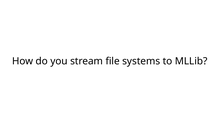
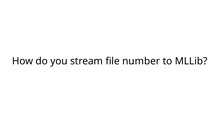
systems: systems -> number
